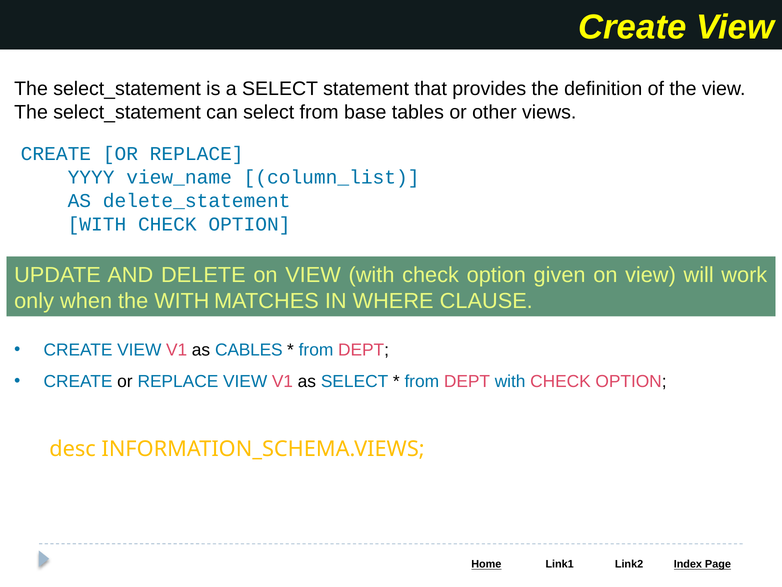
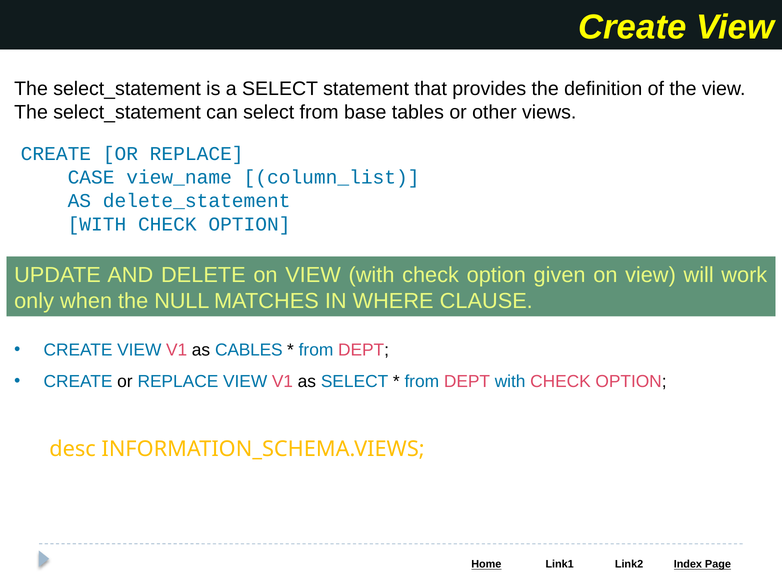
YYYY: YYYY -> CASE
the WITH: WITH -> NULL
